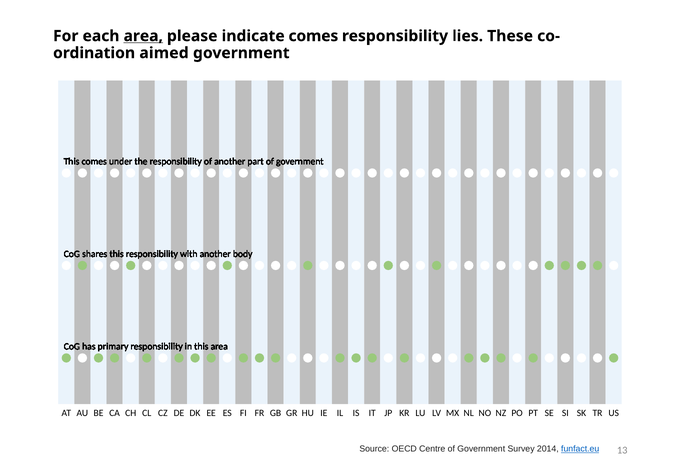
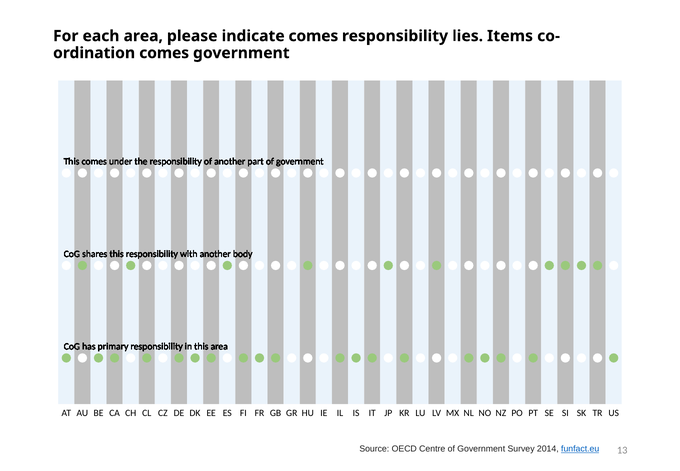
area at (143, 36) underline: present -> none
These: These -> Items
aimed at (164, 53): aimed -> comes
